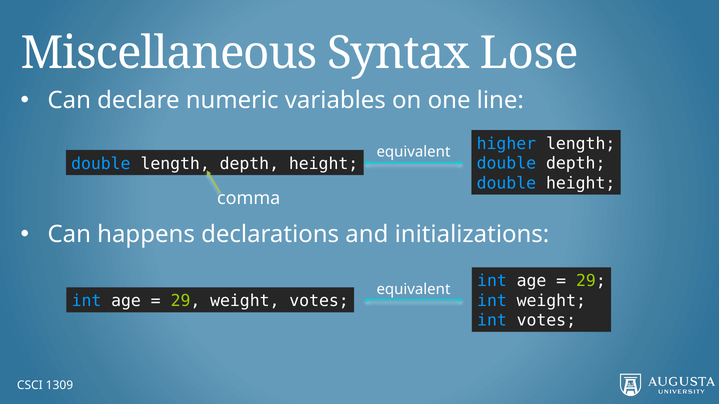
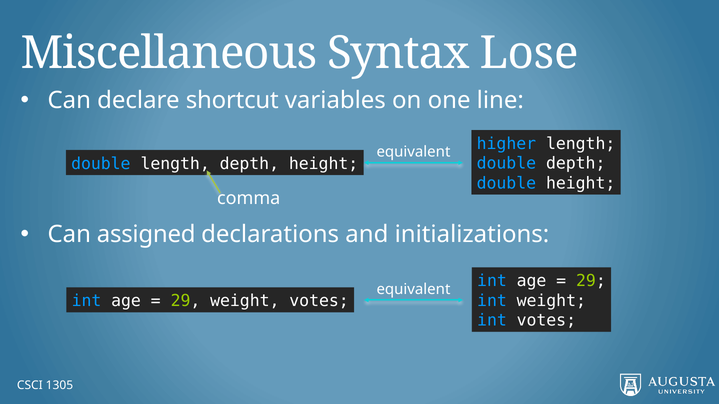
numeric: numeric -> shortcut
happens: happens -> assigned
1309: 1309 -> 1305
